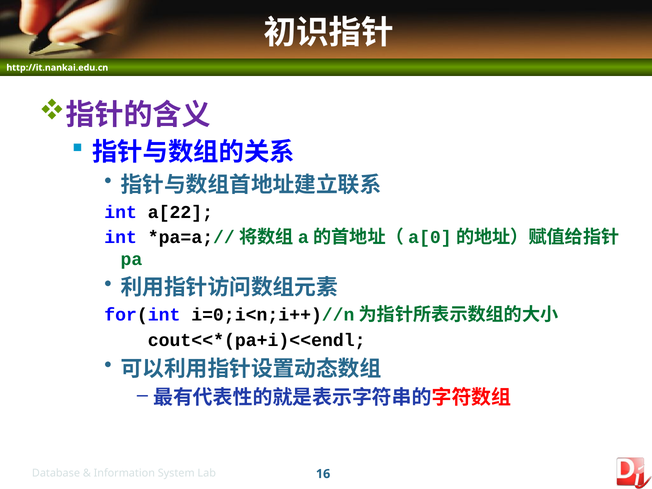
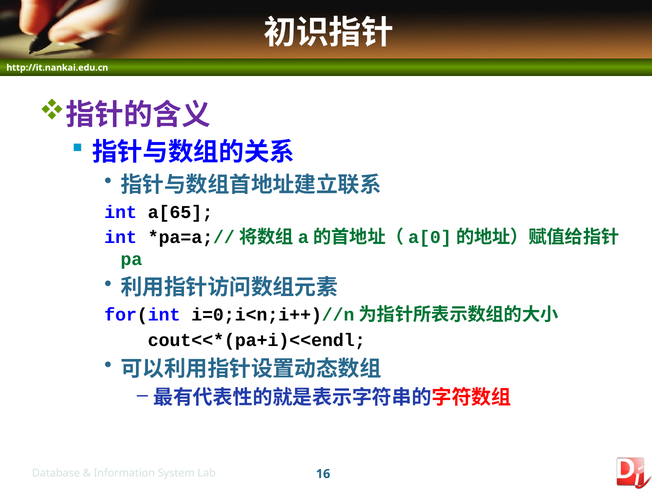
a[22: a[22 -> a[65
